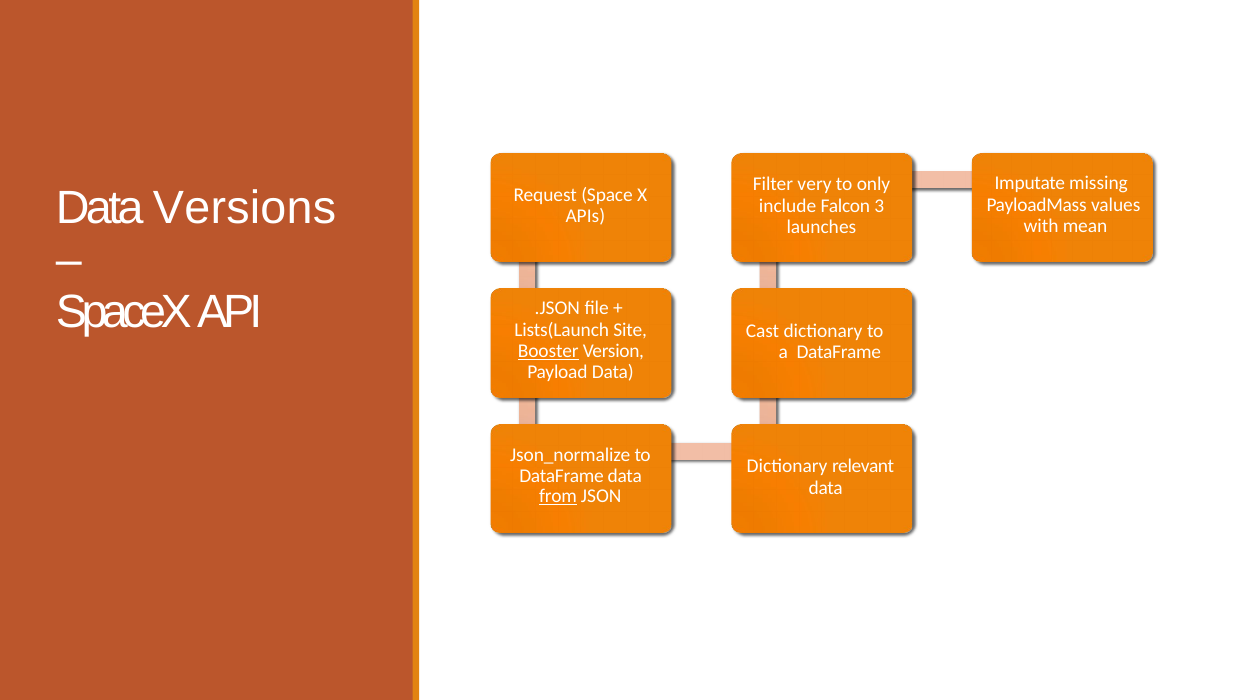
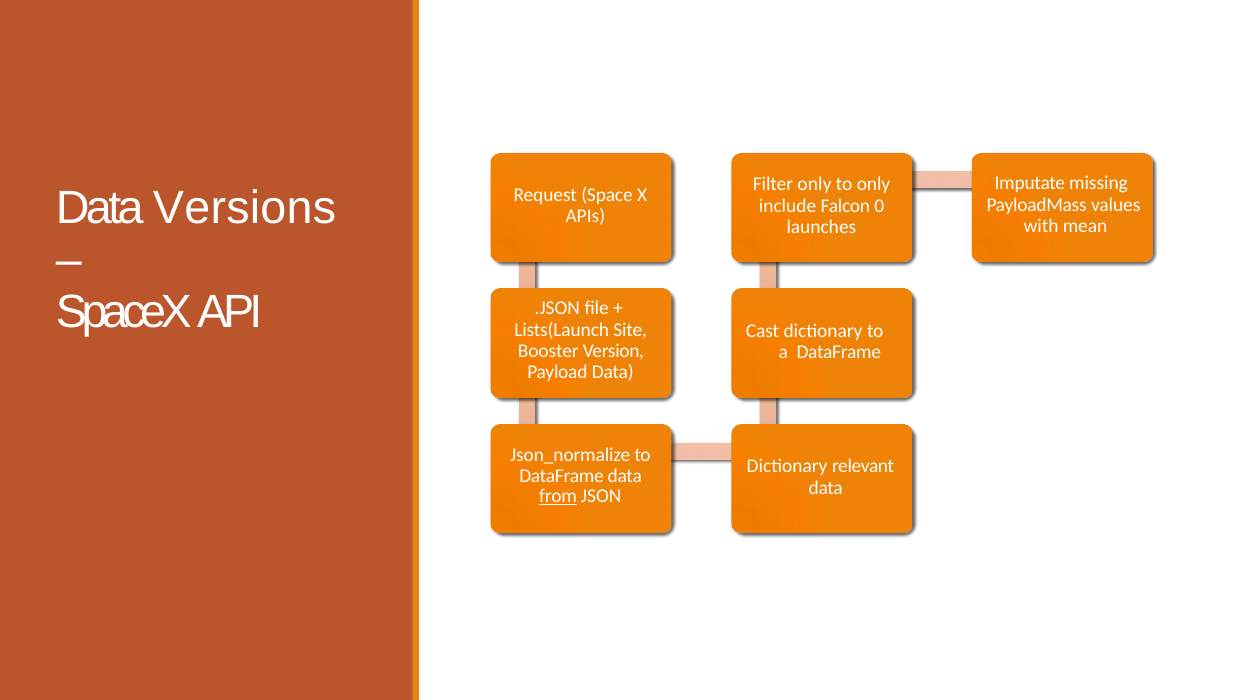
Filter very: very -> only
3: 3 -> 0
Booster underline: present -> none
